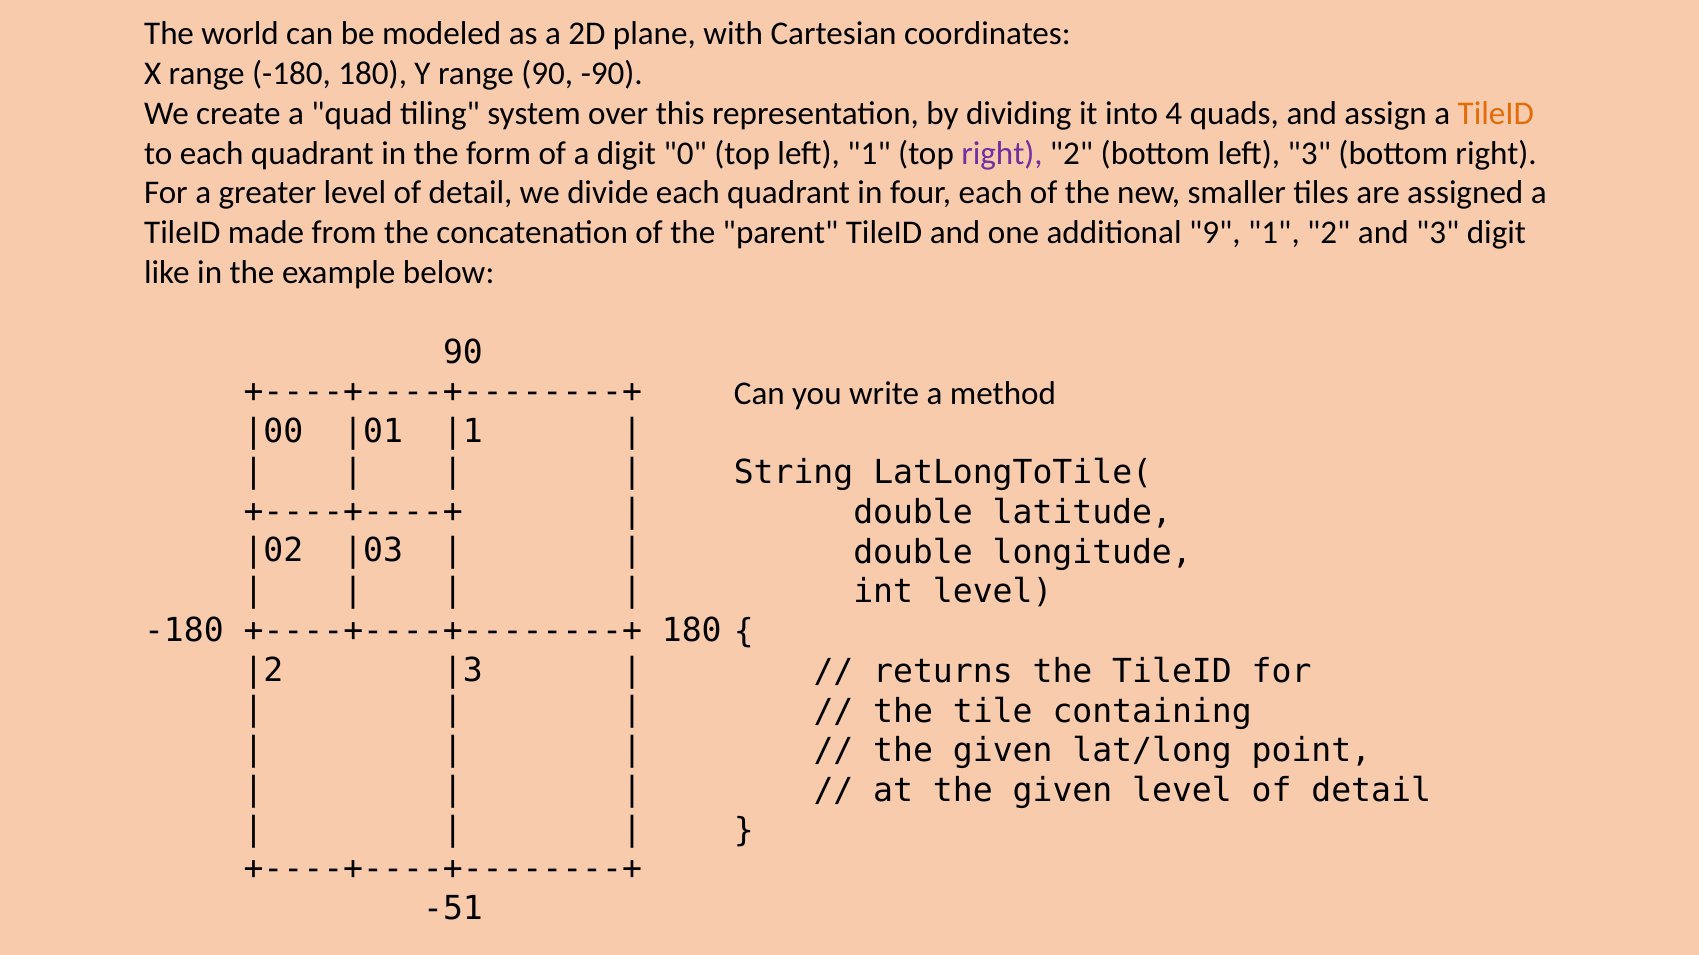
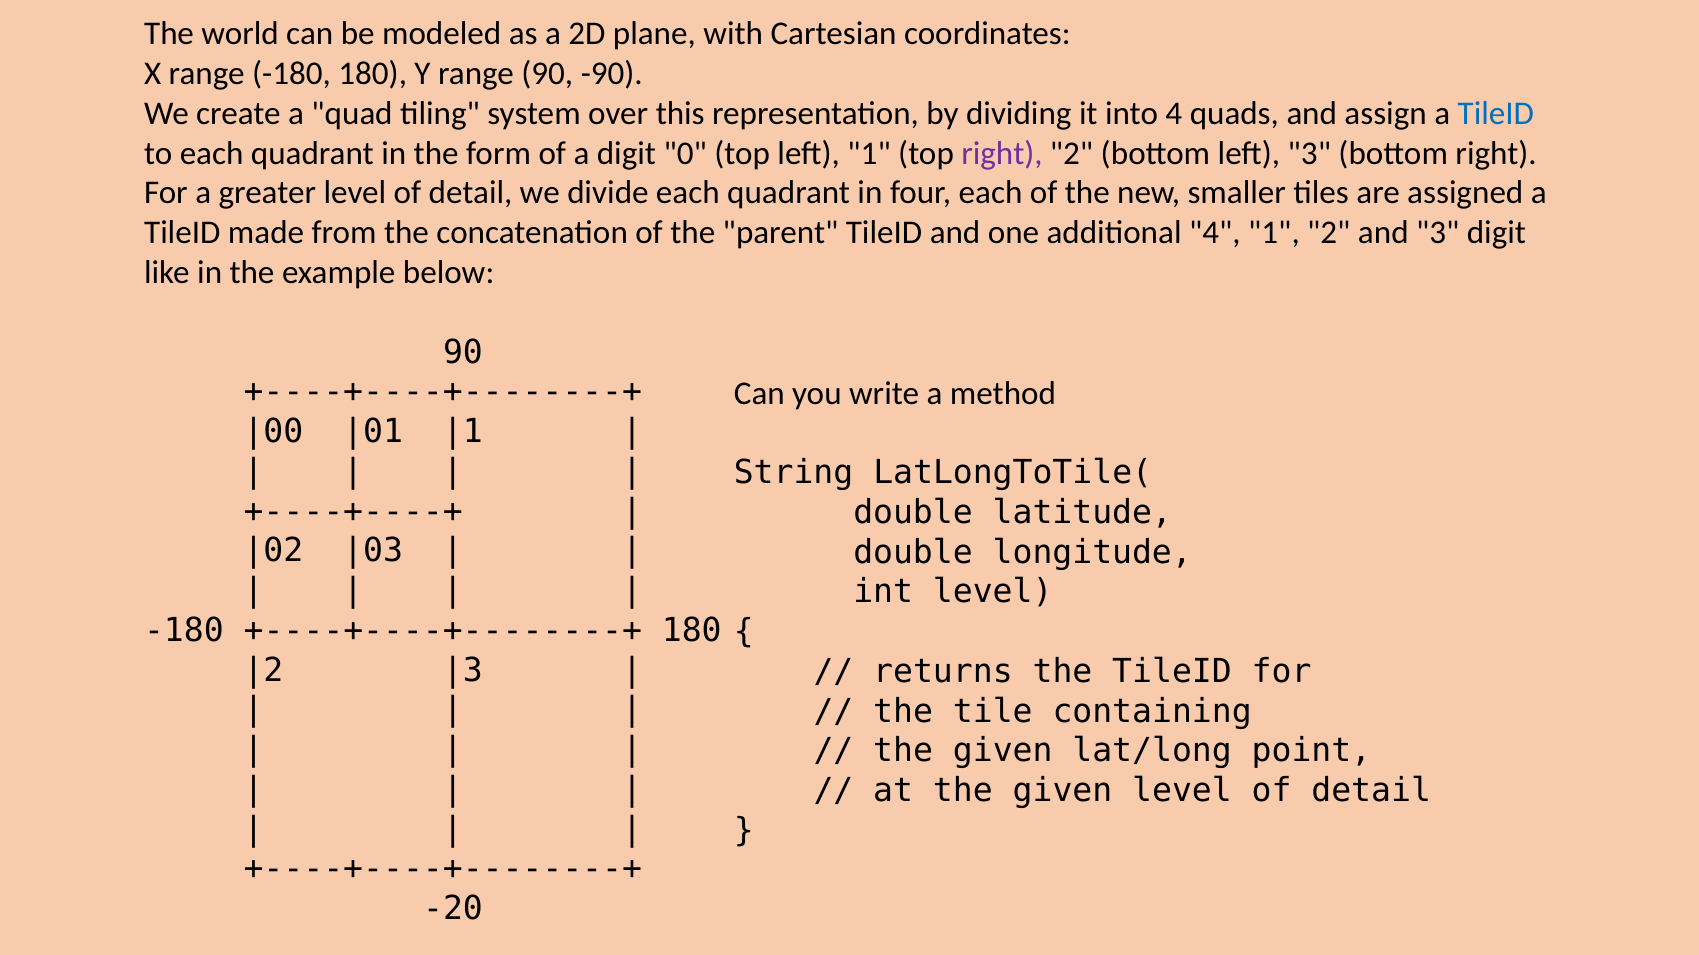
TileID at (1496, 114) colour: orange -> blue
additional 9: 9 -> 4
-51: -51 -> -20
